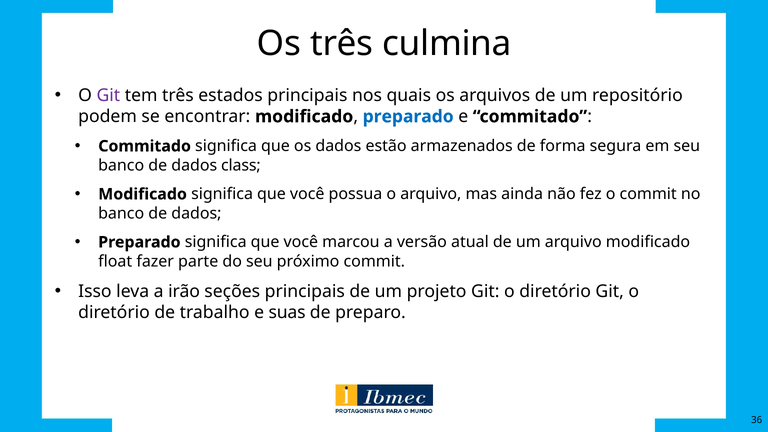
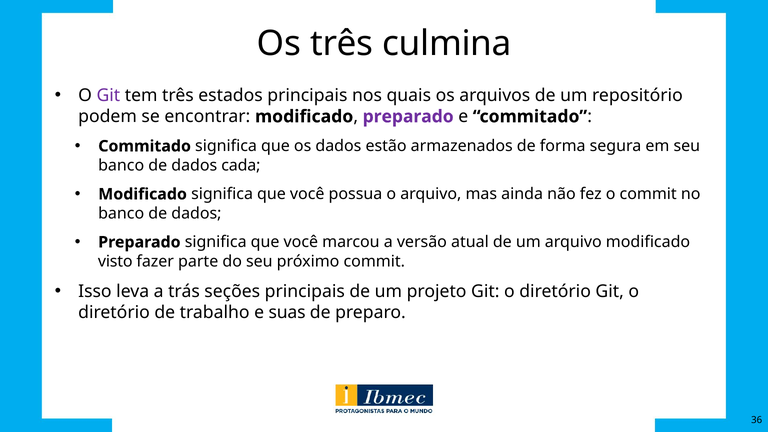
preparado at (408, 117) colour: blue -> purple
class: class -> cada
float: float -> visto
irão: irão -> trás
